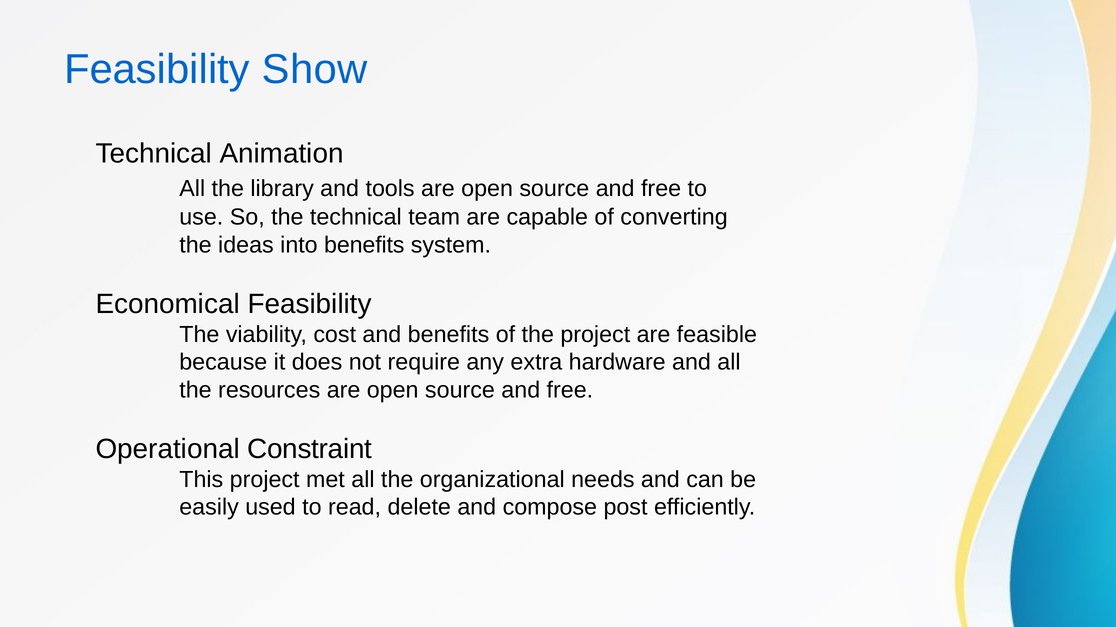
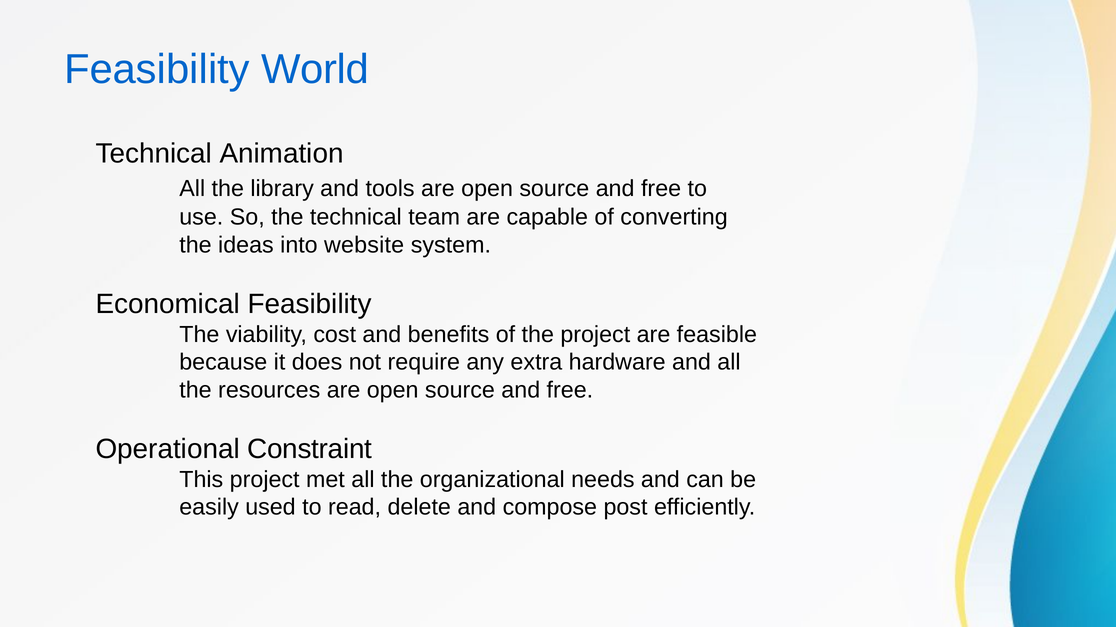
Show: Show -> World
into benefits: benefits -> website
